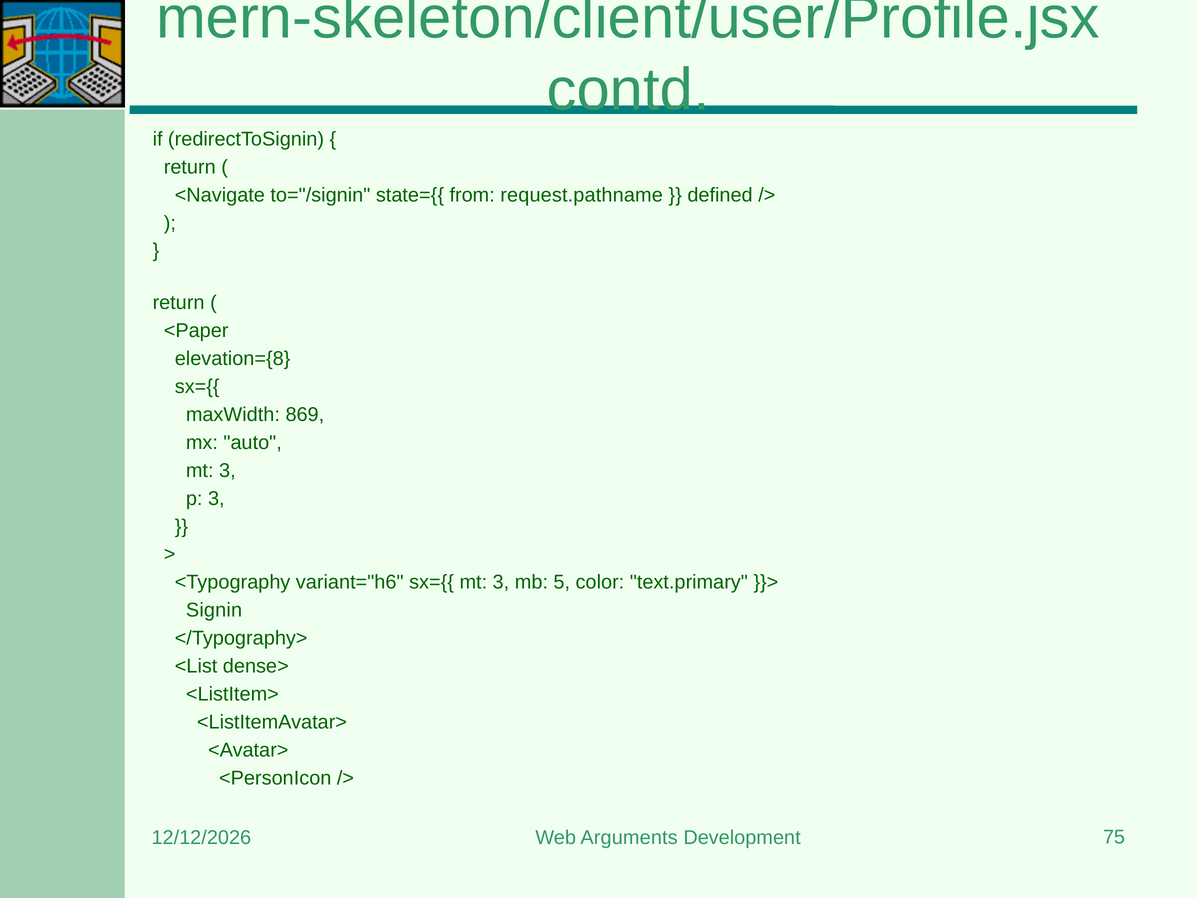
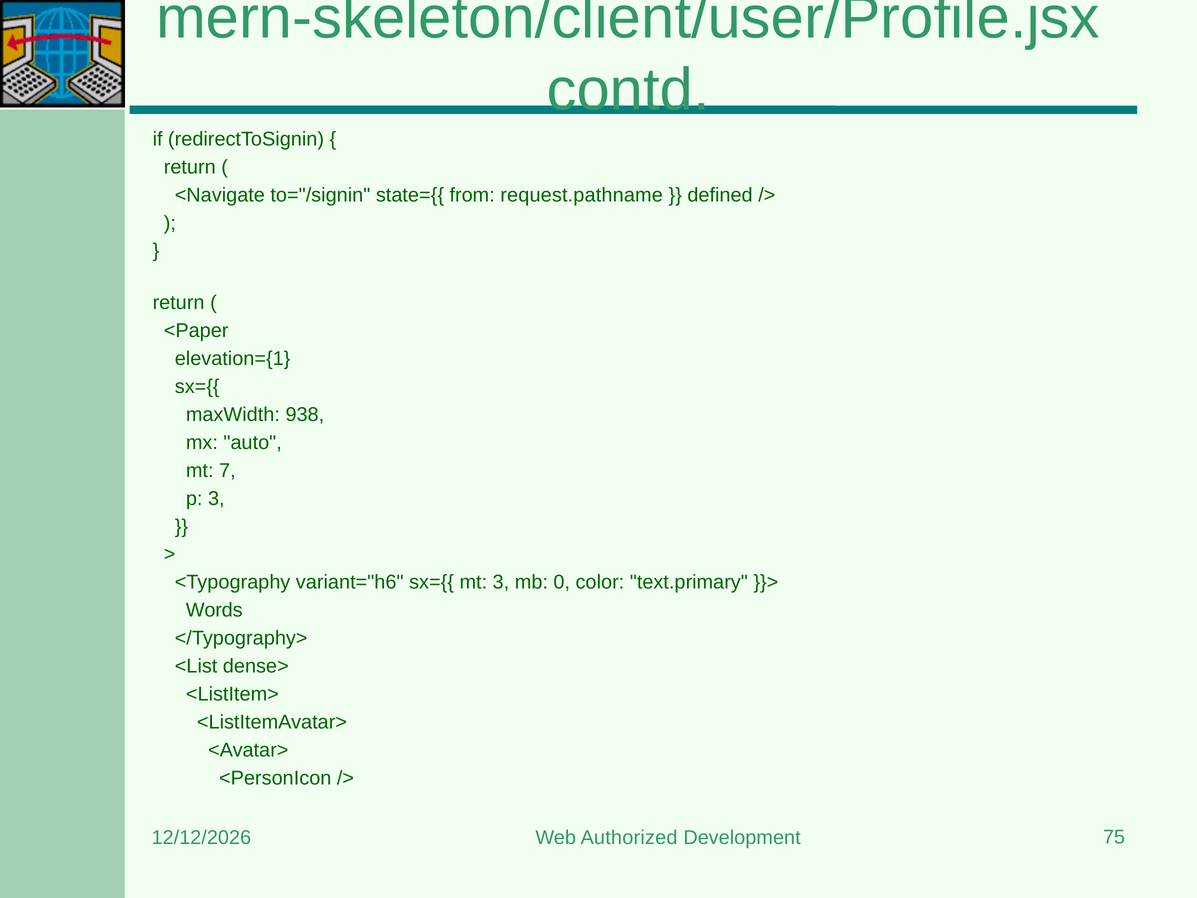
elevation={8: elevation={8 -> elevation={1
869: 869 -> 938
3 at (227, 470): 3 -> 7
5: 5 -> 0
Signin: Signin -> Words
Arguments: Arguments -> Authorized
